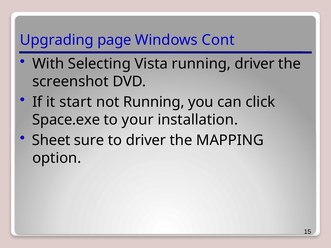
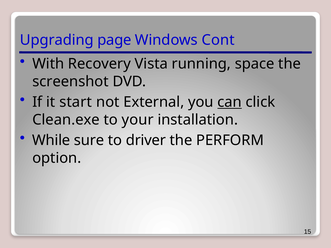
Selecting: Selecting -> Recovery
running driver: driver -> space
not Running: Running -> External
can underline: none -> present
Space.exe: Space.exe -> Clean.exe
Sheet: Sheet -> While
MAPPING: MAPPING -> PERFORM
